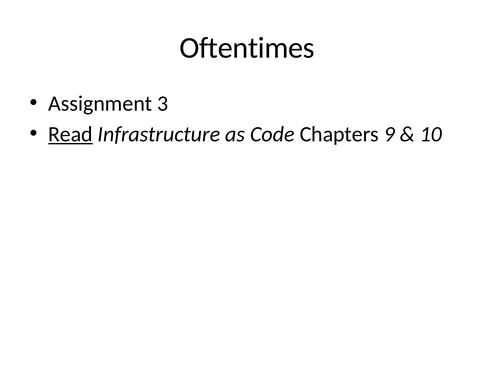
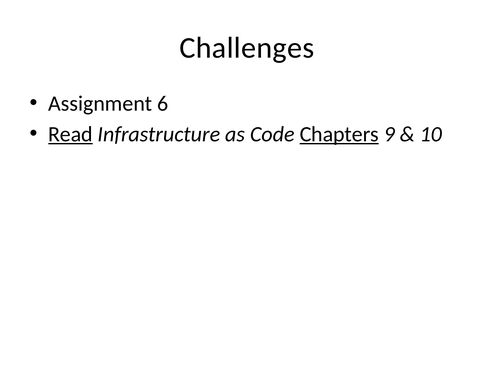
Oftentimes: Oftentimes -> Challenges
3: 3 -> 6
Chapters underline: none -> present
